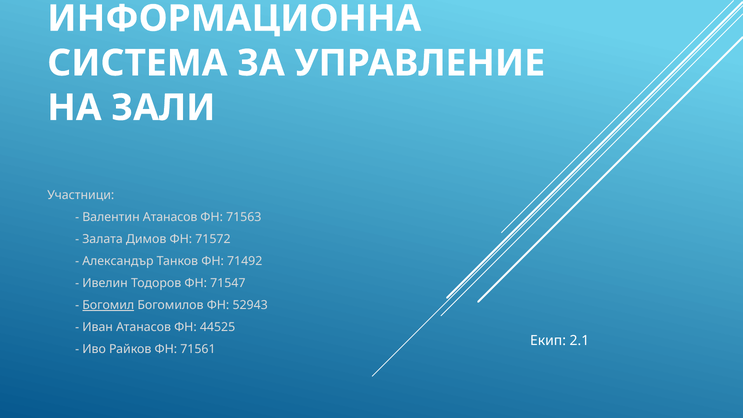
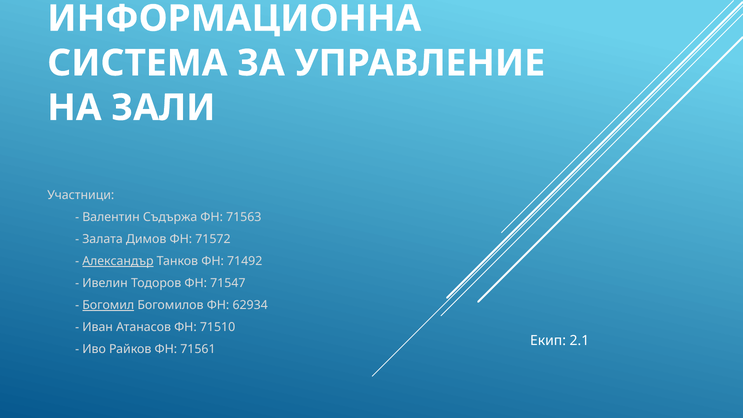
Валентин Атанасов: Атанасов -> Съдържа
Александър underline: none -> present
52943: 52943 -> 62934
44525: 44525 -> 71510
